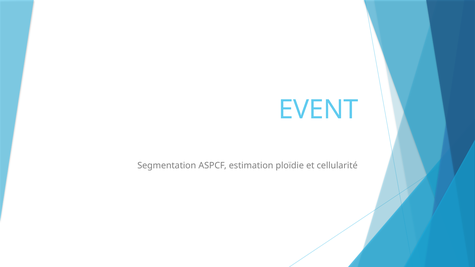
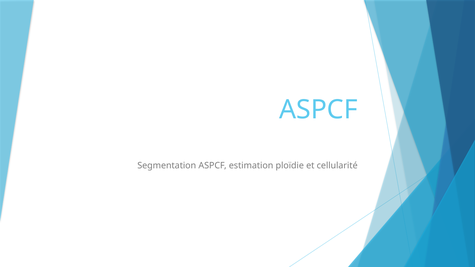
EVENT at (319, 110): EVENT -> ASPCF
